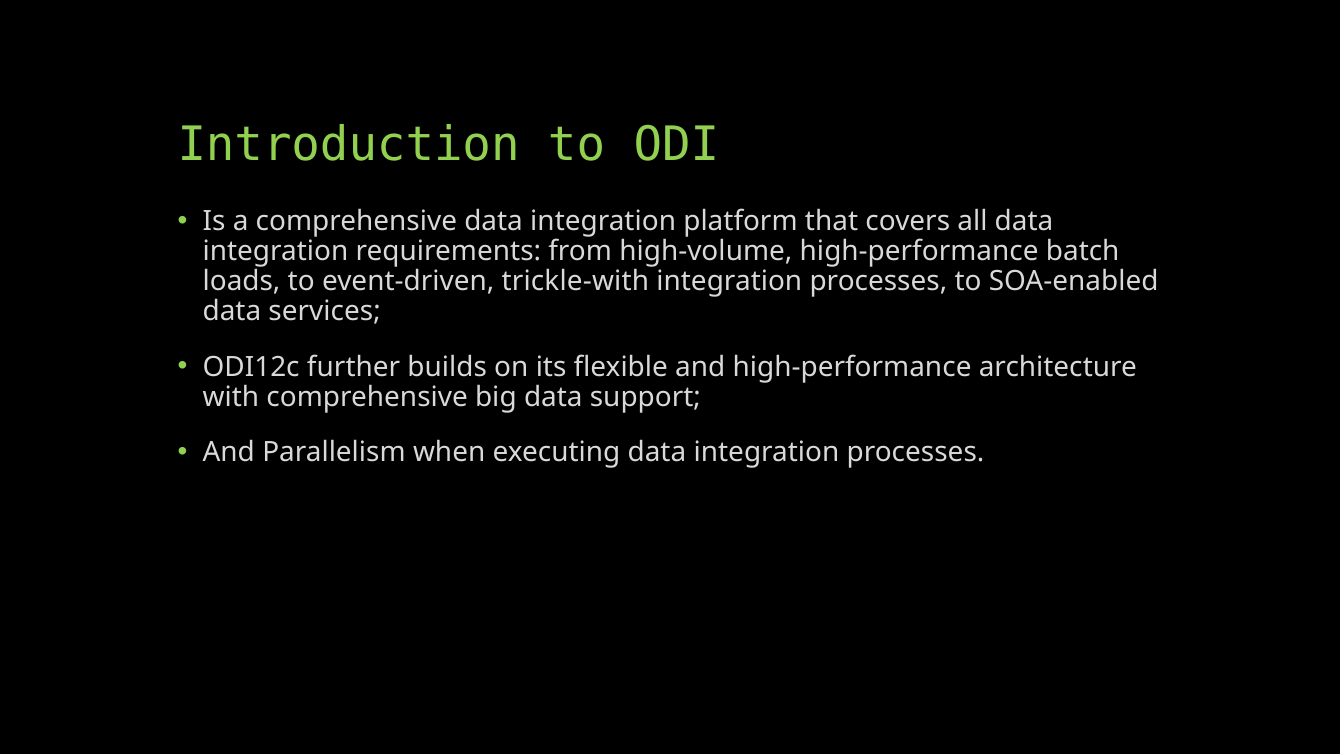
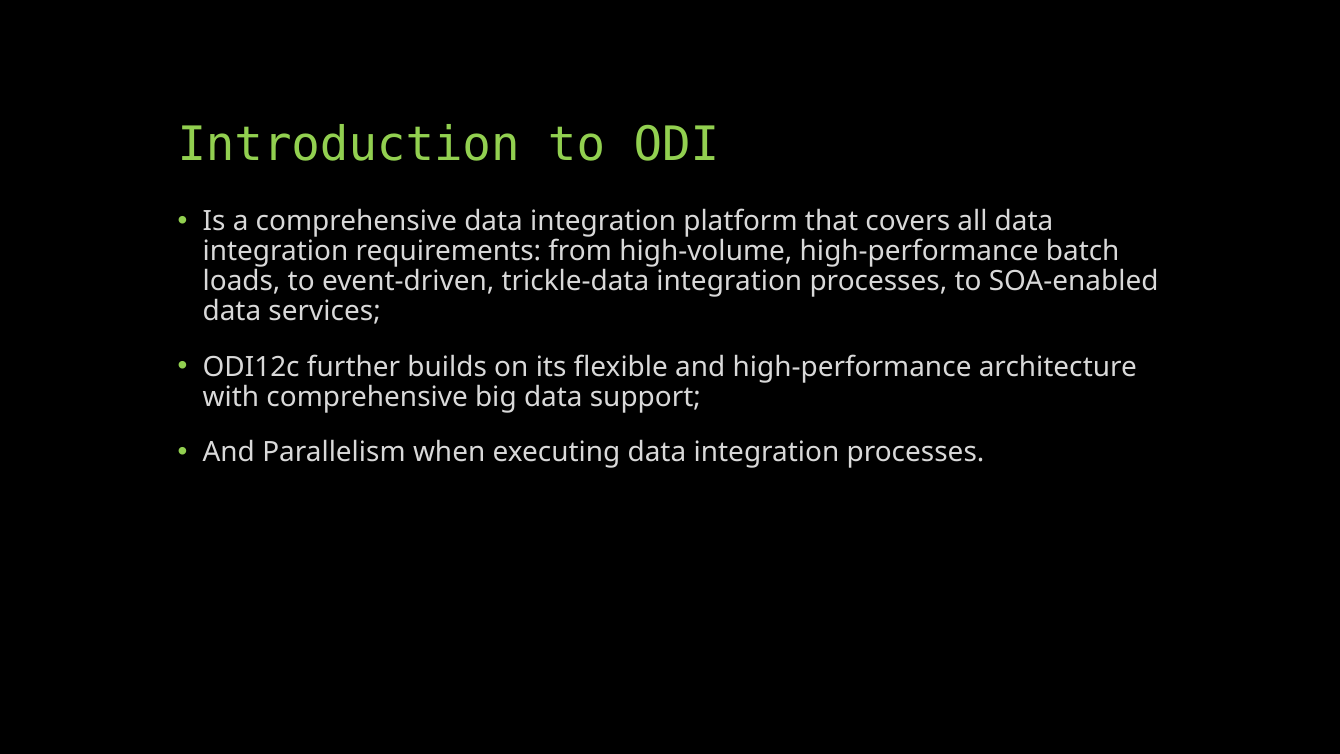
trickle-with: trickle-with -> trickle-data
